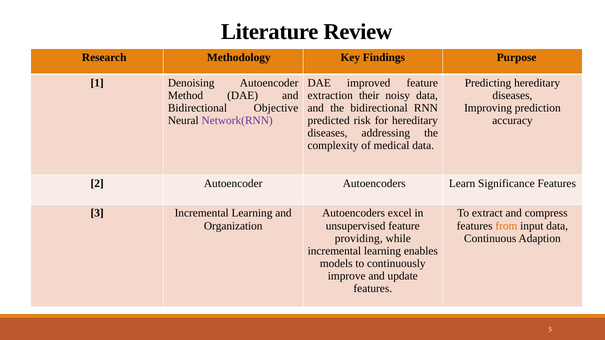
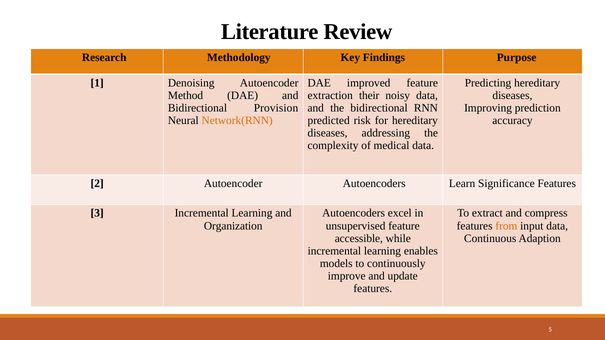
Objective: Objective -> Provision
Network(RNN colour: purple -> orange
providing: providing -> accessible
